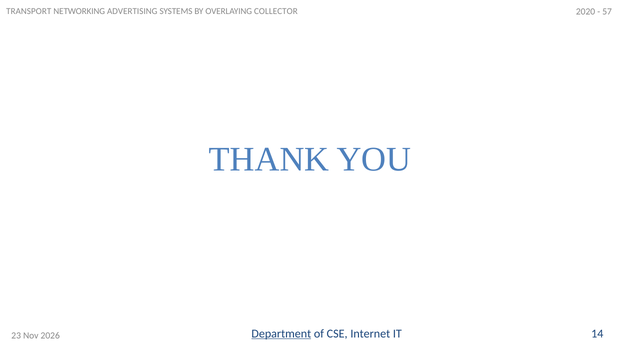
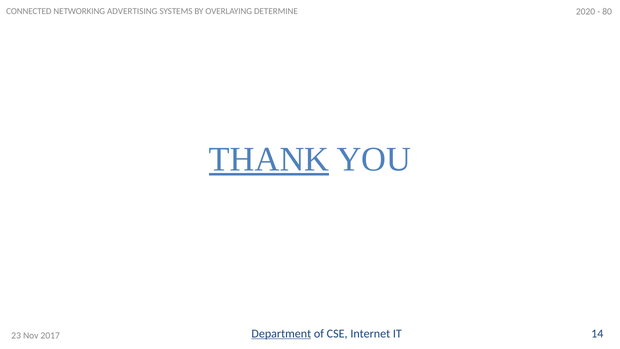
TRANSPORT: TRANSPORT -> CONNECTED
COLLECTOR: COLLECTOR -> DETERMINE
57: 57 -> 80
THANK underline: none -> present
2026: 2026 -> 2017
